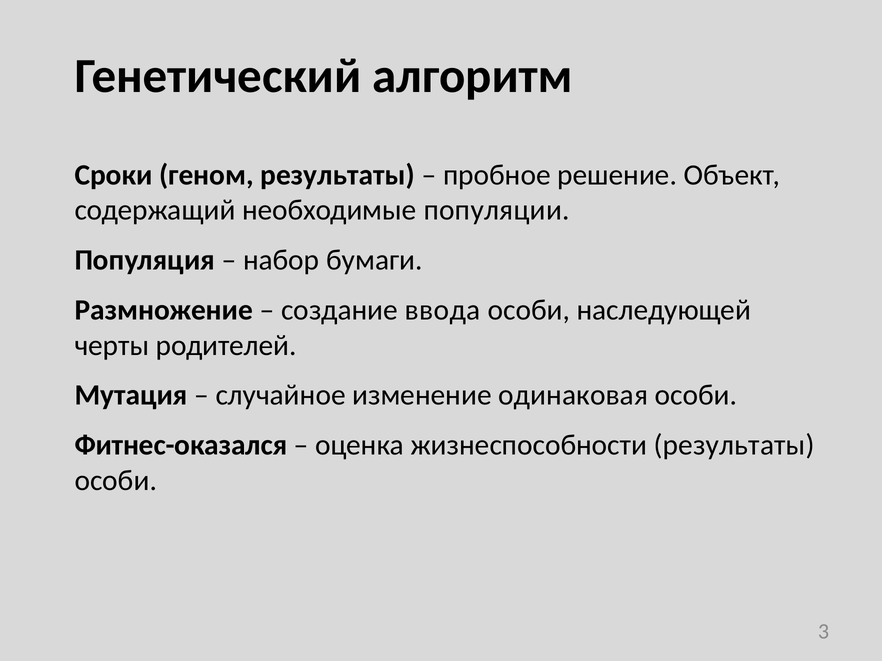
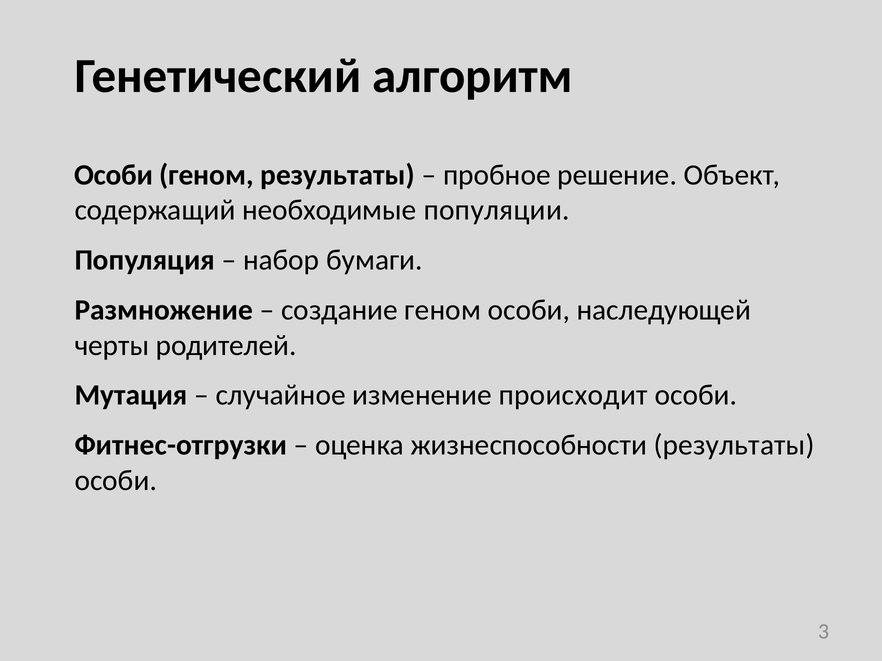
Сроки at (114, 175): Сроки -> Особи
создание ввода: ввода -> геном
одинаковая: одинаковая -> происходит
Фитнес-оказался: Фитнес-оказался -> Фитнес-отгрузки
